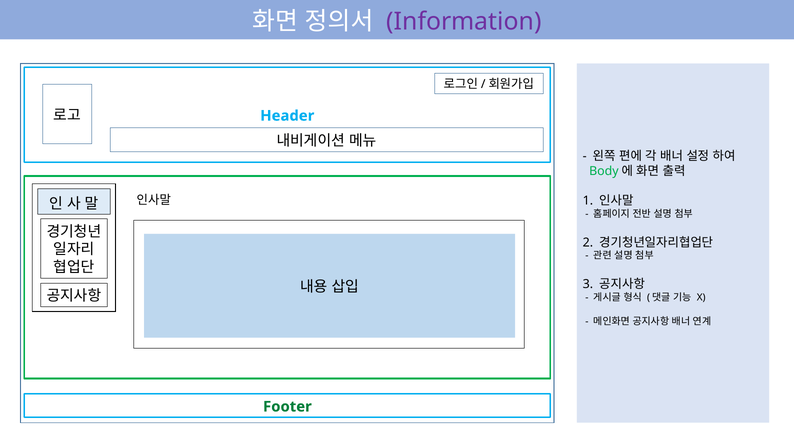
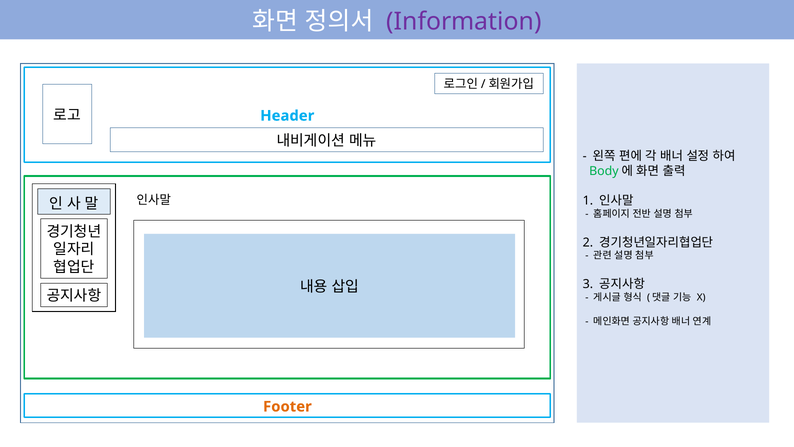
Footer colour: green -> orange
